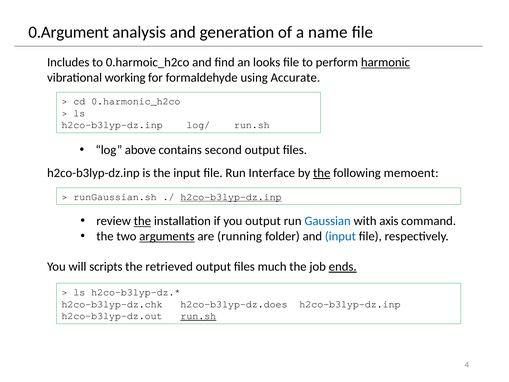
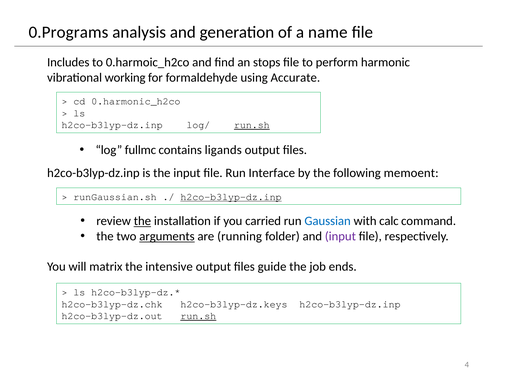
0.Argument: 0.Argument -> 0.Programs
looks: looks -> stops
harmonic underline: present -> none
run.sh at (252, 125) underline: none -> present
above: above -> fullmc
second: second -> ligands
the at (322, 173) underline: present -> none
you output: output -> carried
axis: axis -> calc
input at (340, 236) colour: blue -> purple
scripts: scripts -> matrix
retrieved: retrieved -> intensive
much: much -> guide
ends underline: present -> none
h2co-b3lyp-dz.does: h2co-b3lyp-dz.does -> h2co-b3lyp-dz.keys
